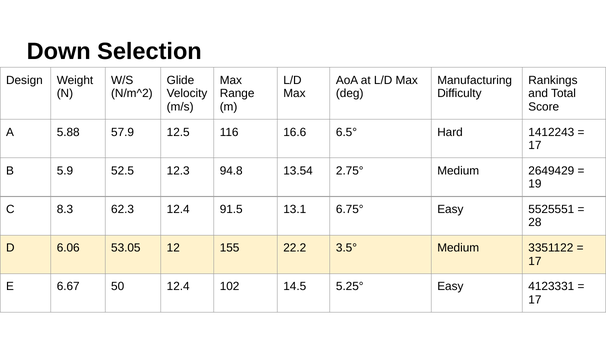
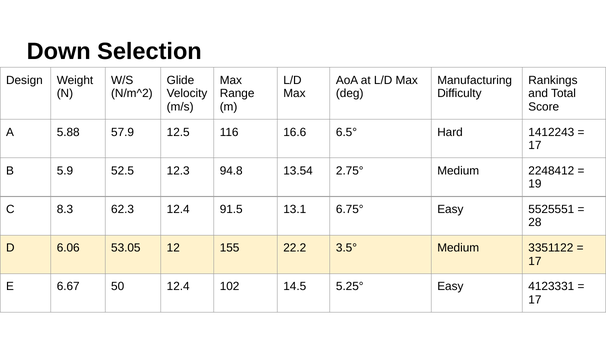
2649429: 2649429 -> 2248412
